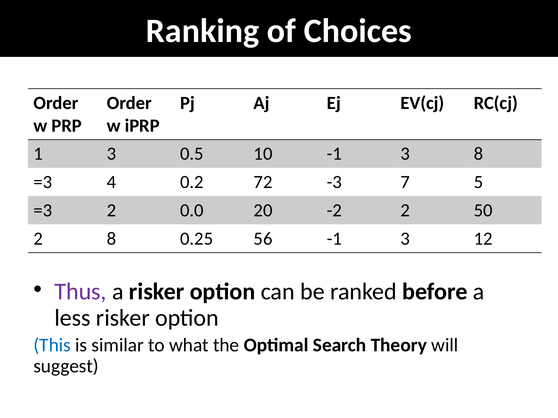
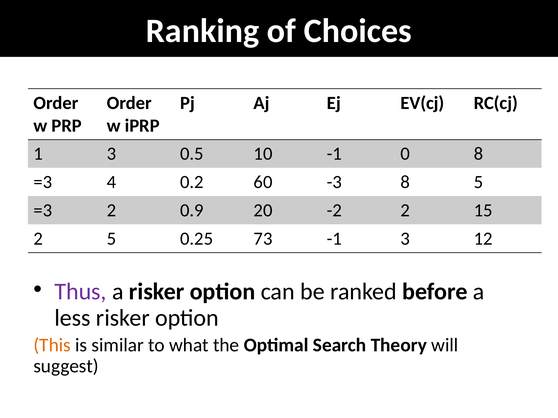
10 -1 3: 3 -> 0
72: 72 -> 60
-3 7: 7 -> 8
0.0: 0.0 -> 0.9
50: 50 -> 15
2 8: 8 -> 5
56: 56 -> 73
This colour: blue -> orange
